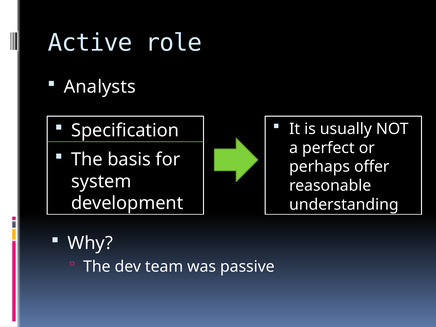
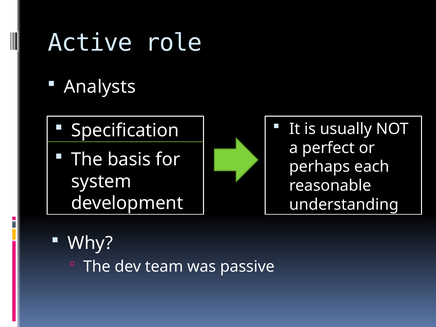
offer: offer -> each
